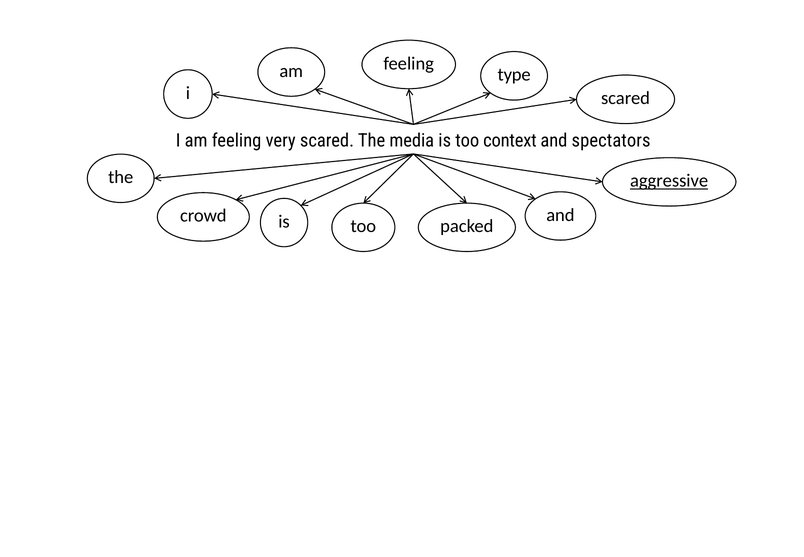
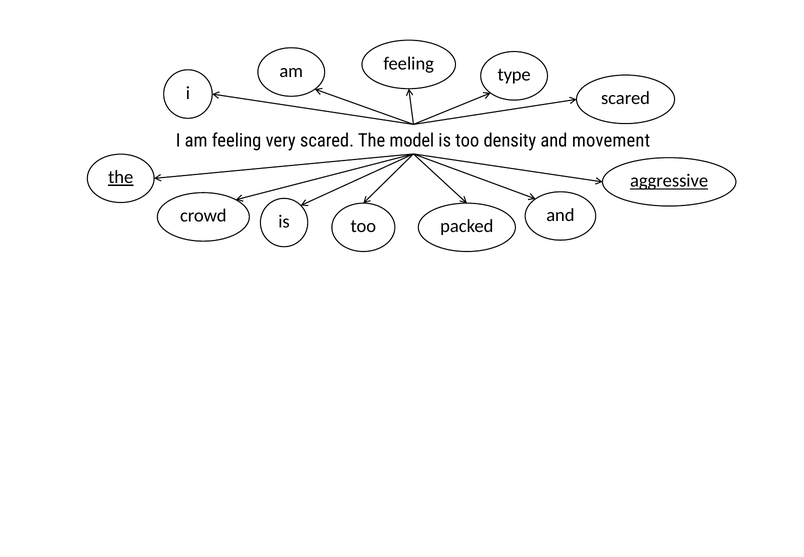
media: media -> model
context: context -> density
spectators: spectators -> movement
the at (121, 177) underline: none -> present
